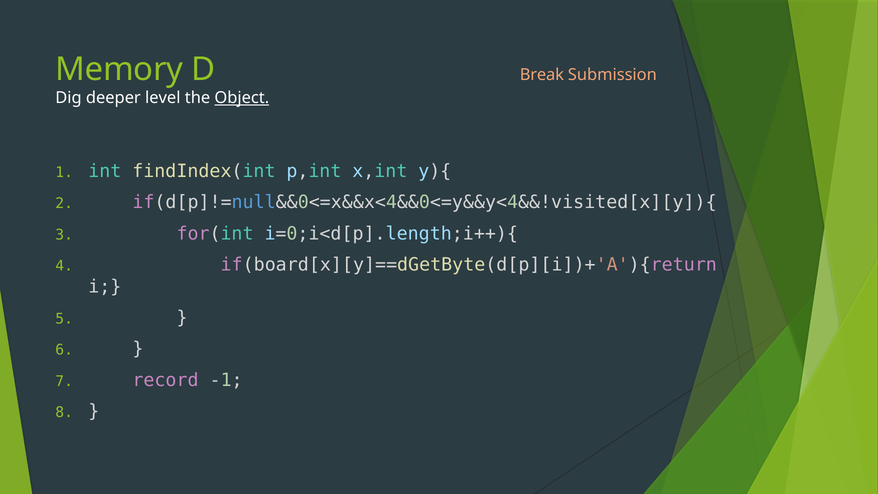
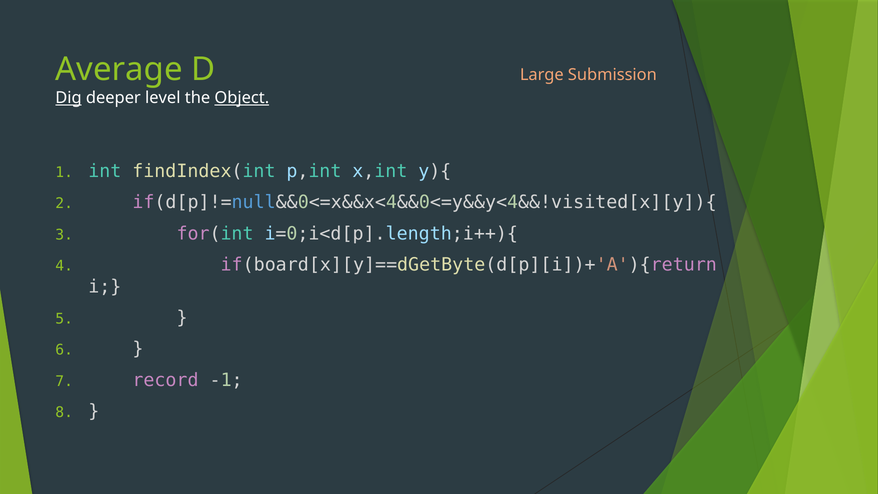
Memory: Memory -> Average
Break: Break -> Large
Dig underline: none -> present
